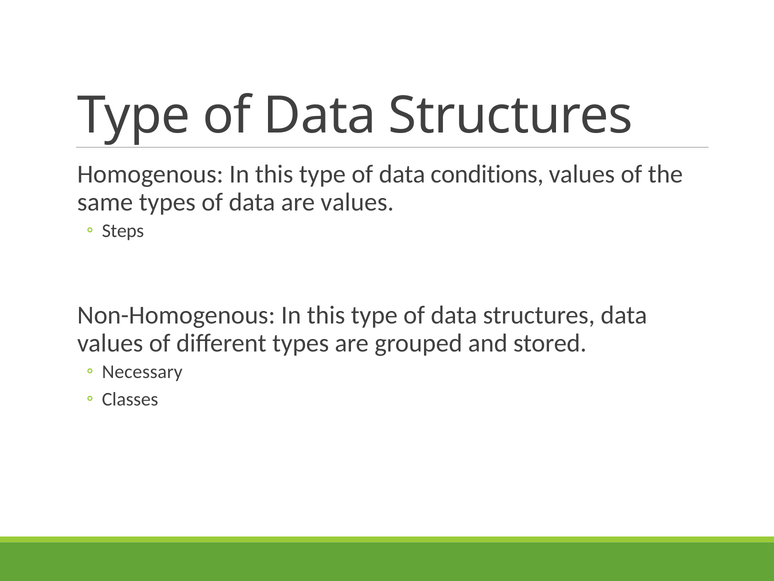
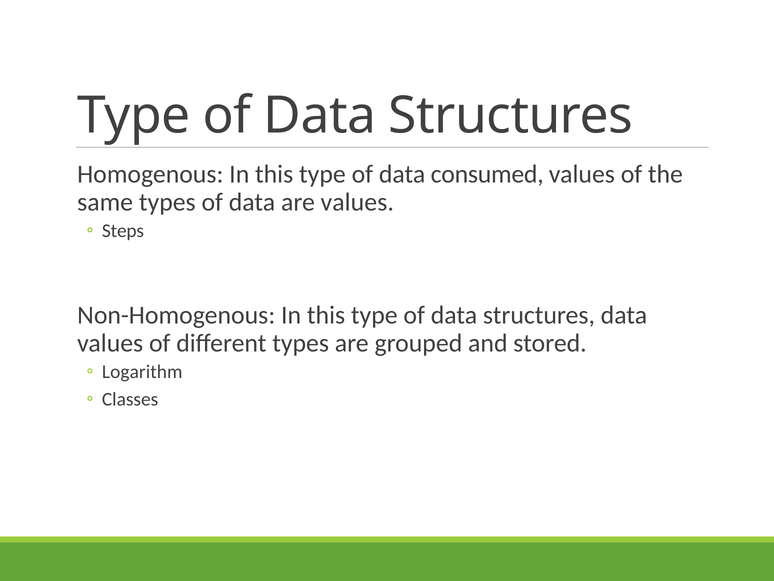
conditions: conditions -> consumed
Necessary: Necessary -> Logarithm
